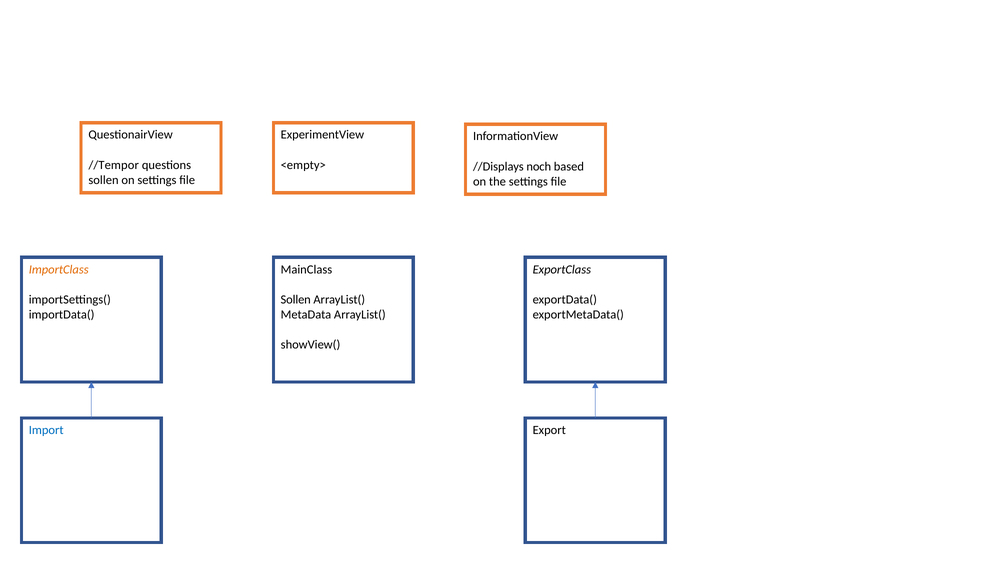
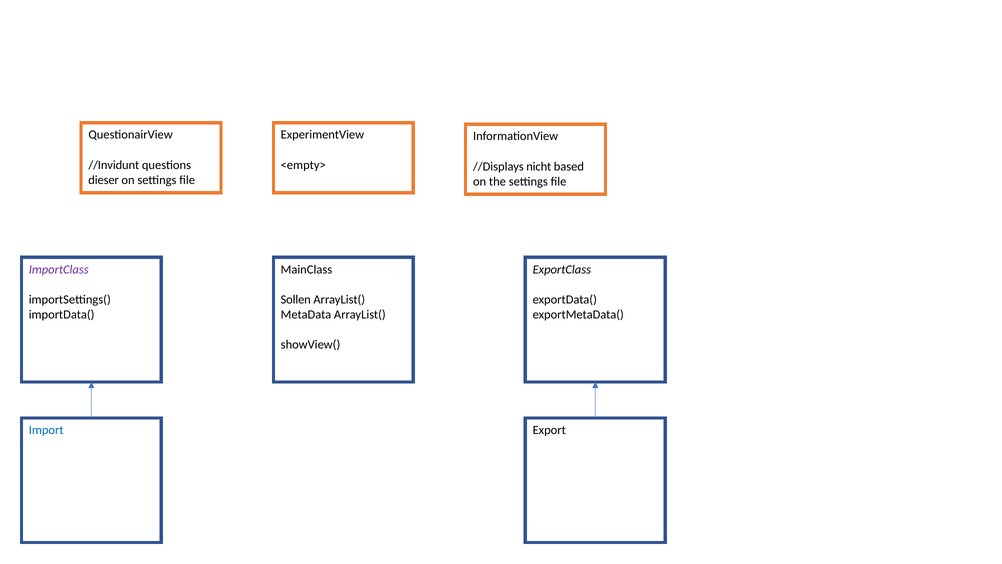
//Tempor: //Tempor -> //Invidunt
noch: noch -> nicht
sollen at (104, 180): sollen -> dieser
ImportClass colour: orange -> purple
